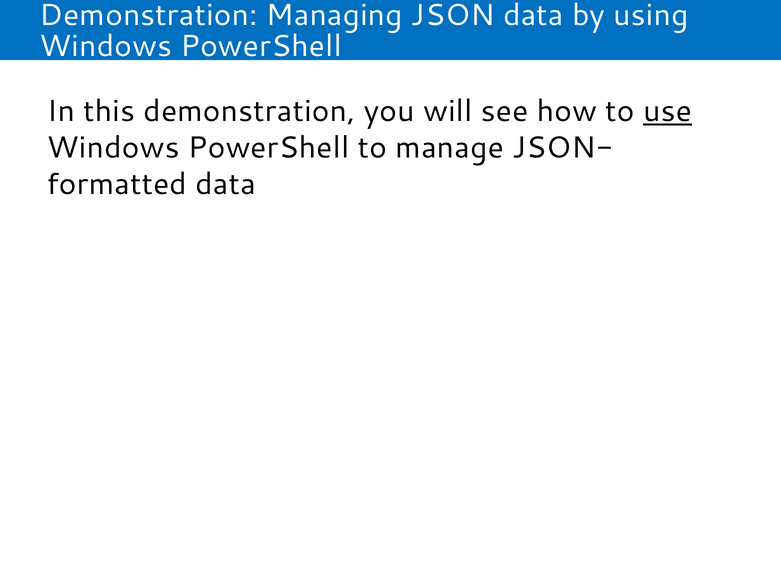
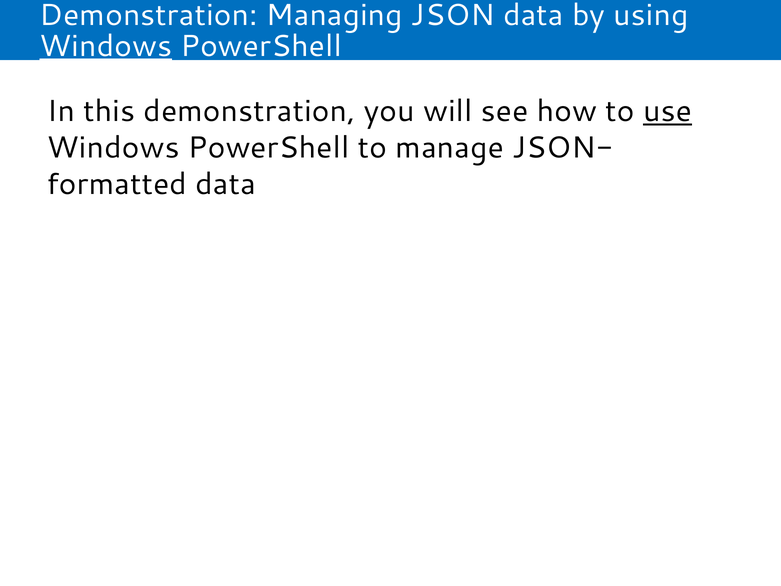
Windows at (106, 46) underline: none -> present
